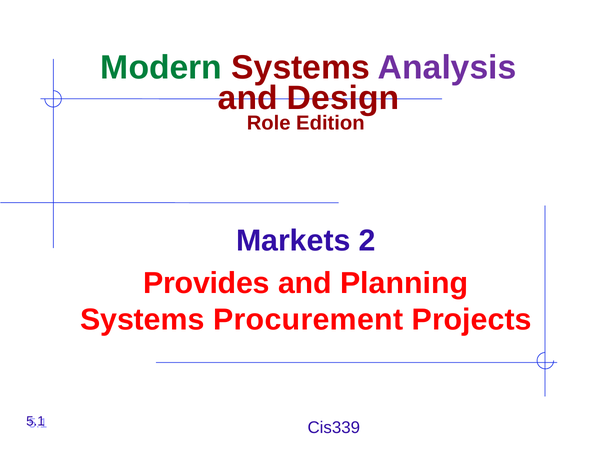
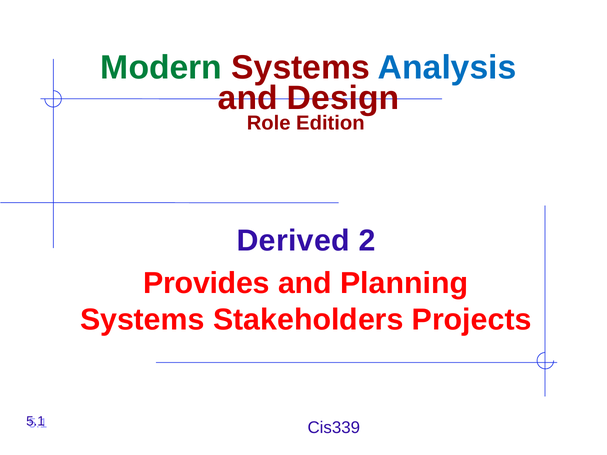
Analysis colour: purple -> blue
Markets: Markets -> Derived
Procurement: Procurement -> Stakeholders
